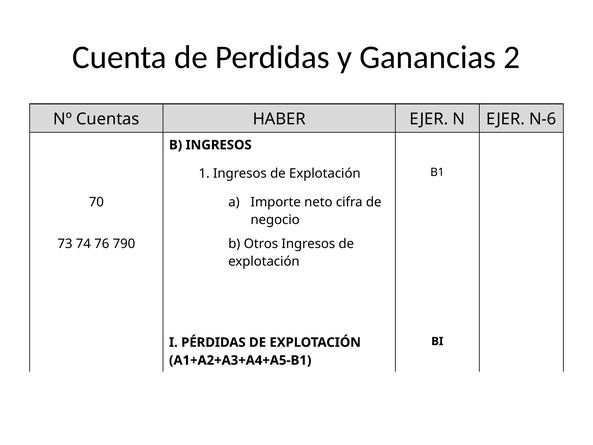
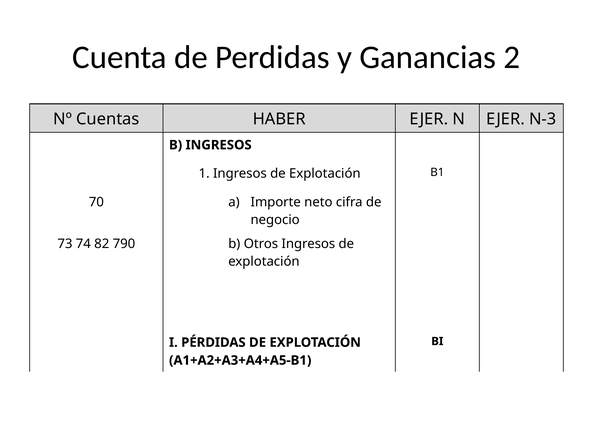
N-6: N-6 -> N-3
76: 76 -> 82
